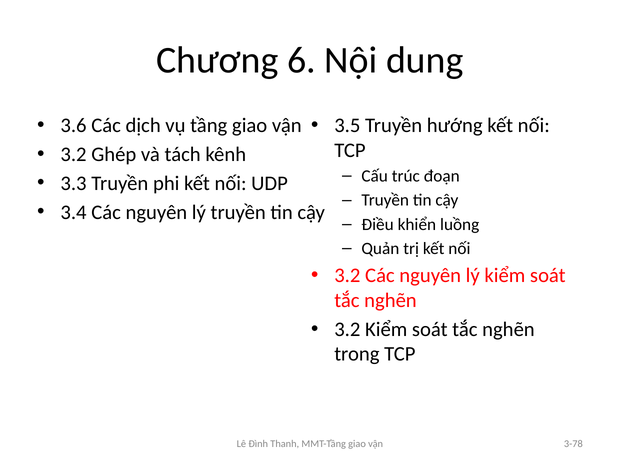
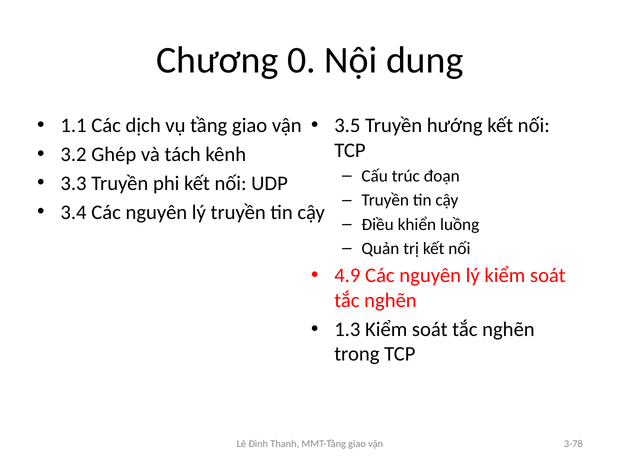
6: 6 -> 0
3.6: 3.6 -> 1.1
3.2 at (347, 276): 3.2 -> 4.9
3.2 at (347, 329): 3.2 -> 1.3
